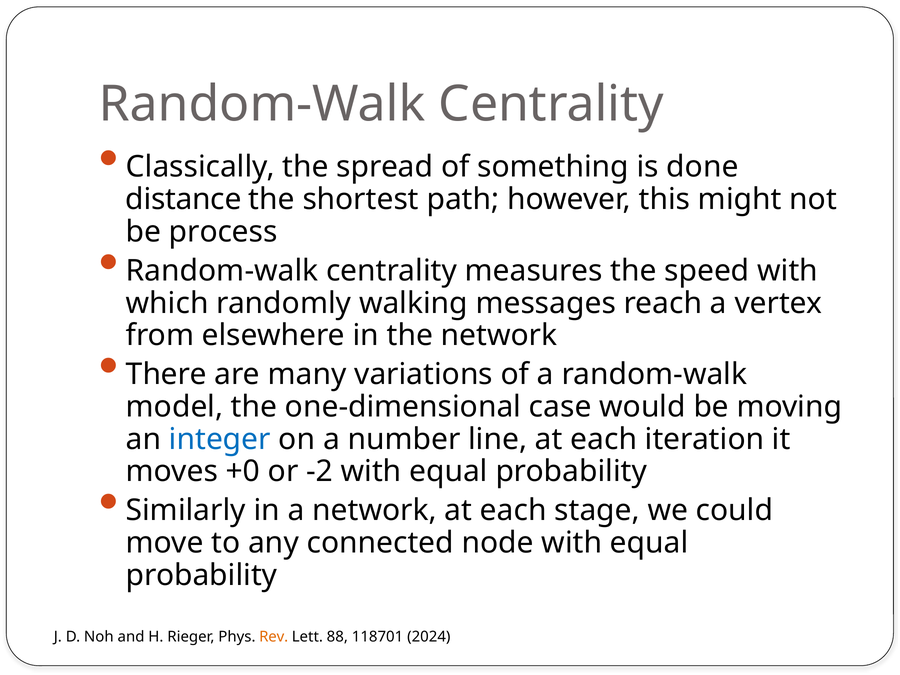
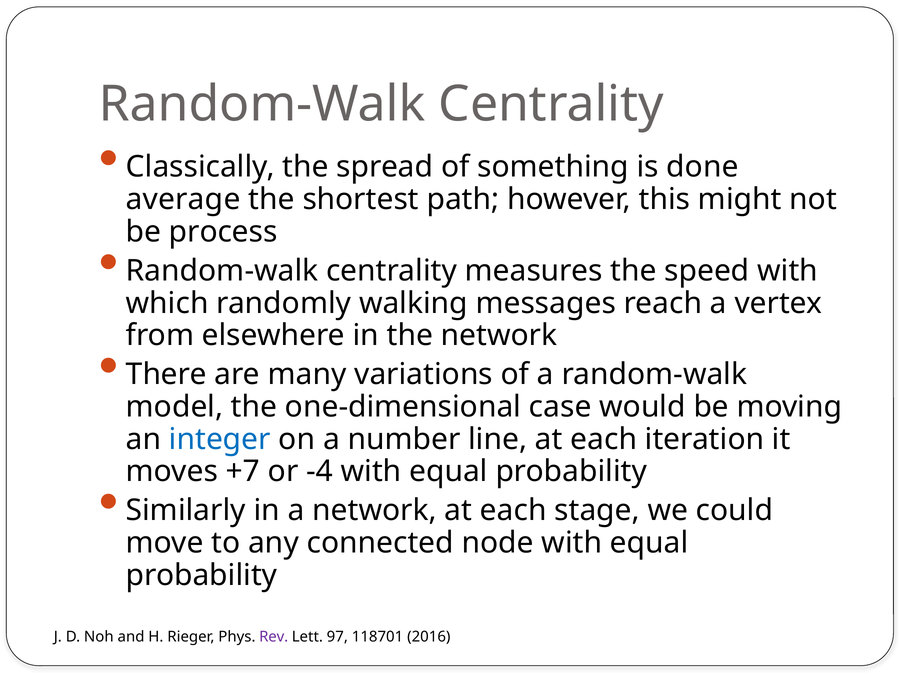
distance: distance -> average
+0: +0 -> +7
-2: -2 -> -4
Rev colour: orange -> purple
88: 88 -> 97
2024: 2024 -> 2016
